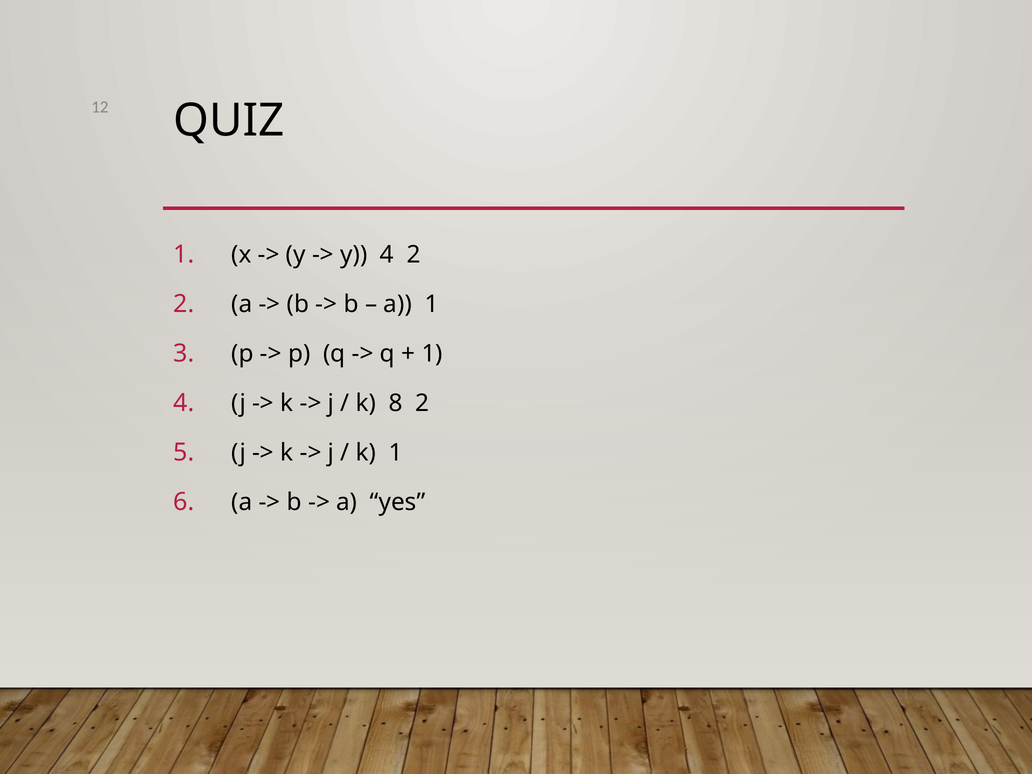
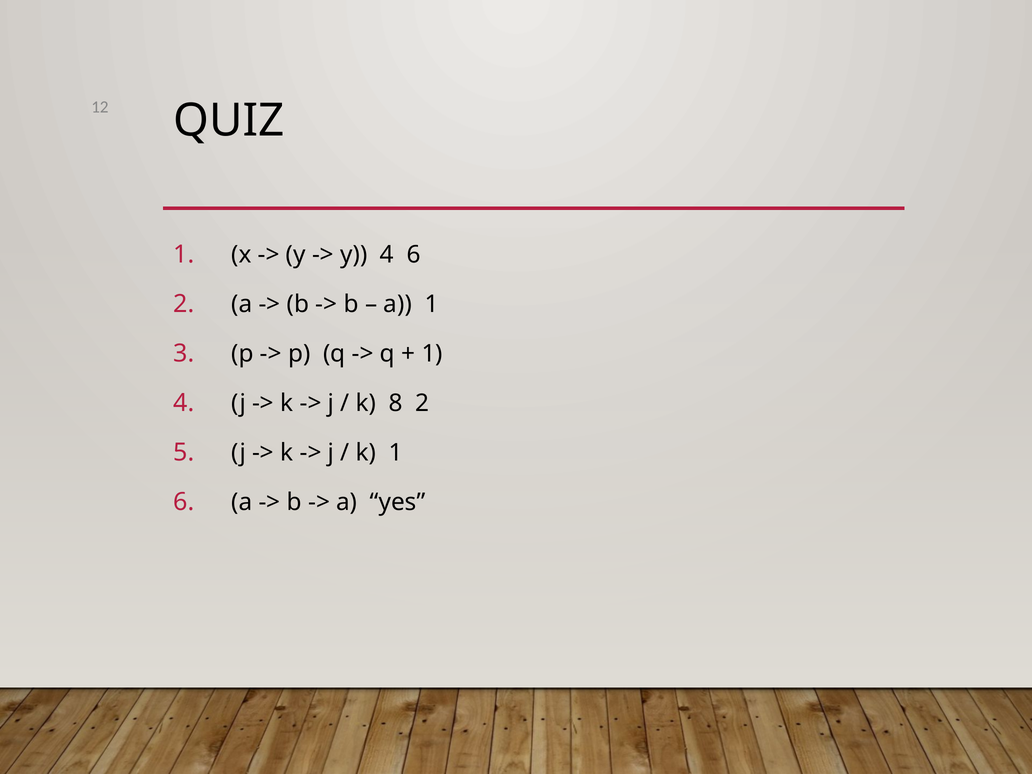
4 2: 2 -> 6
